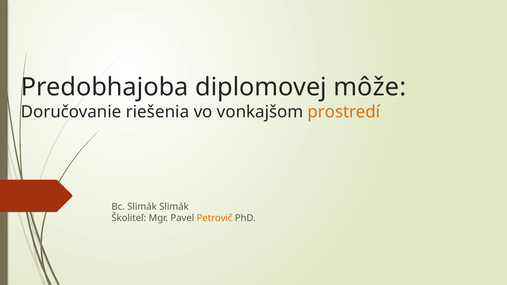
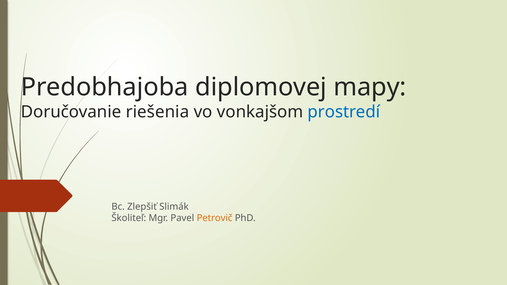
môže: môže -> mapy
prostredí colour: orange -> blue
Bc Slimák: Slimák -> Zlepšiť
